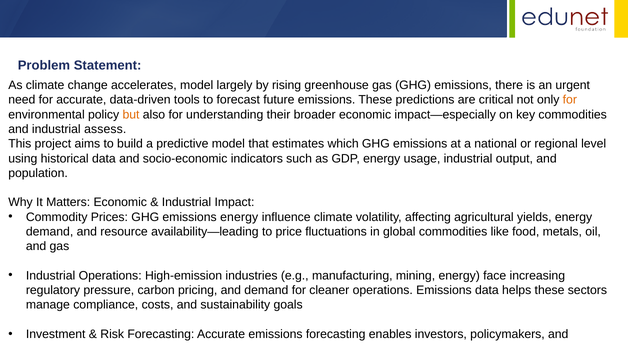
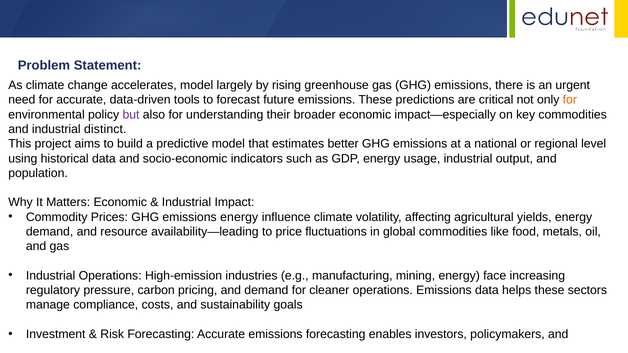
but colour: orange -> purple
assess: assess -> distinct
which: which -> better
